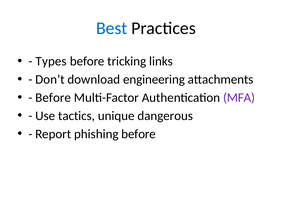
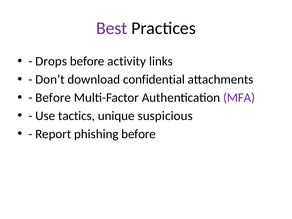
Best colour: blue -> purple
Types: Types -> Drops
tricking: tricking -> activity
engineering: engineering -> confidential
dangerous: dangerous -> suspicious
